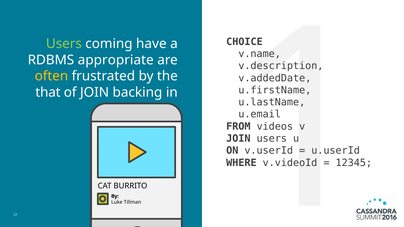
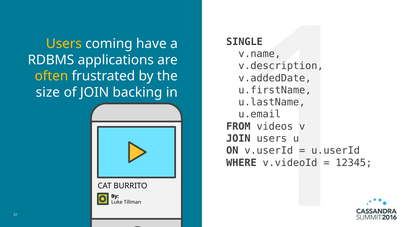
CHOICE: CHOICE -> SINGLE
Users at (64, 44) colour: light green -> yellow
appropriate: appropriate -> applications
that: that -> size
